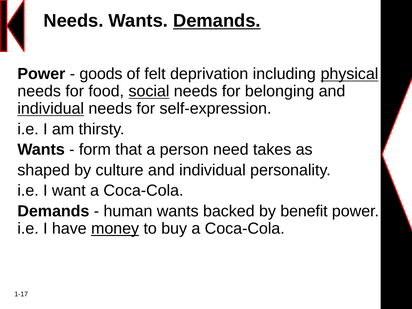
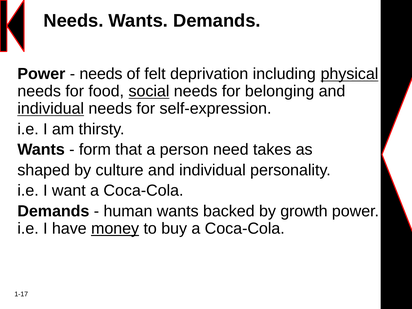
Demands at (217, 21) underline: present -> none
goods at (101, 74): goods -> needs
benefit: benefit -> growth
